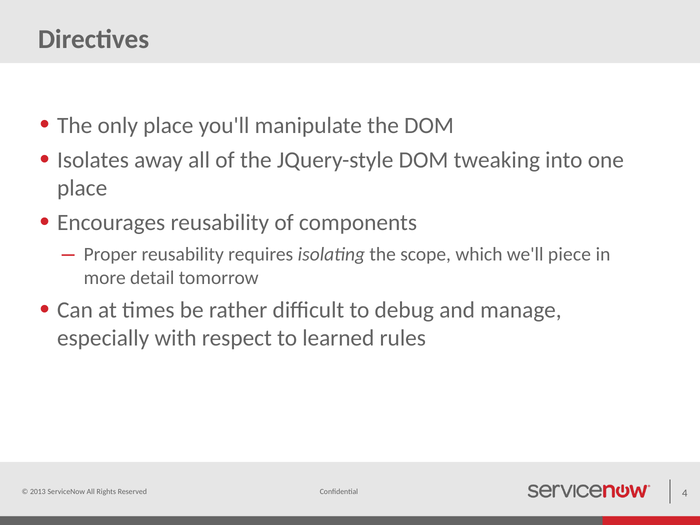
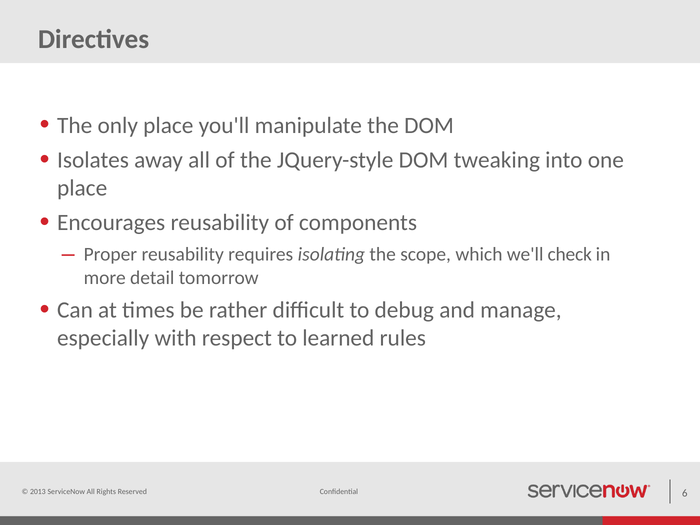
piece: piece -> check
4: 4 -> 6
